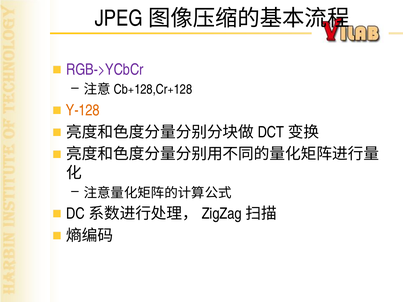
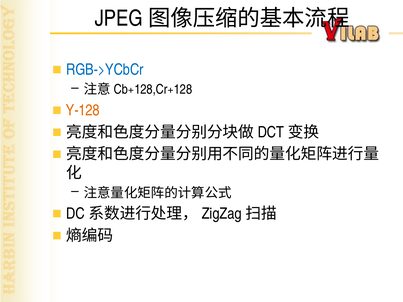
RGB->YCbCr colour: purple -> blue
